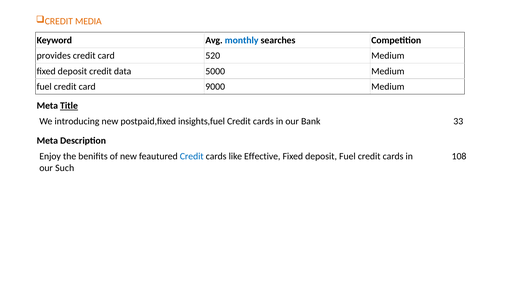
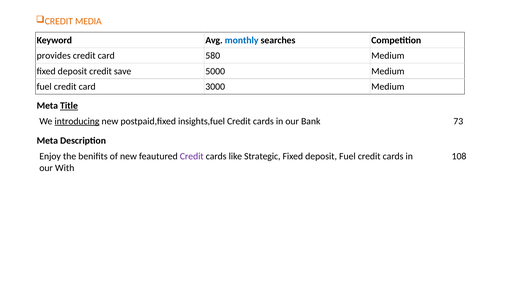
520: 520 -> 580
data: data -> save
9000: 9000 -> 3000
introducing underline: none -> present
33: 33 -> 73
Credit at (192, 156) colour: blue -> purple
Effective: Effective -> Strategic
Such: Such -> With
